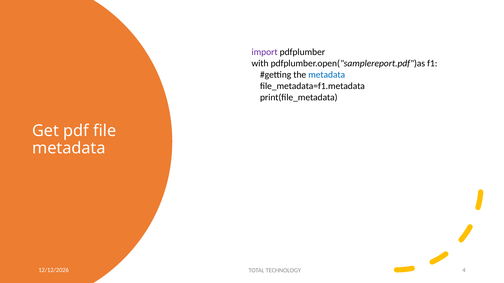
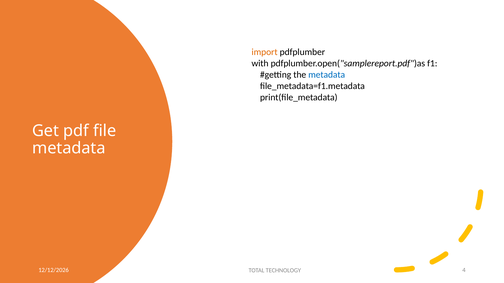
import colour: purple -> orange
